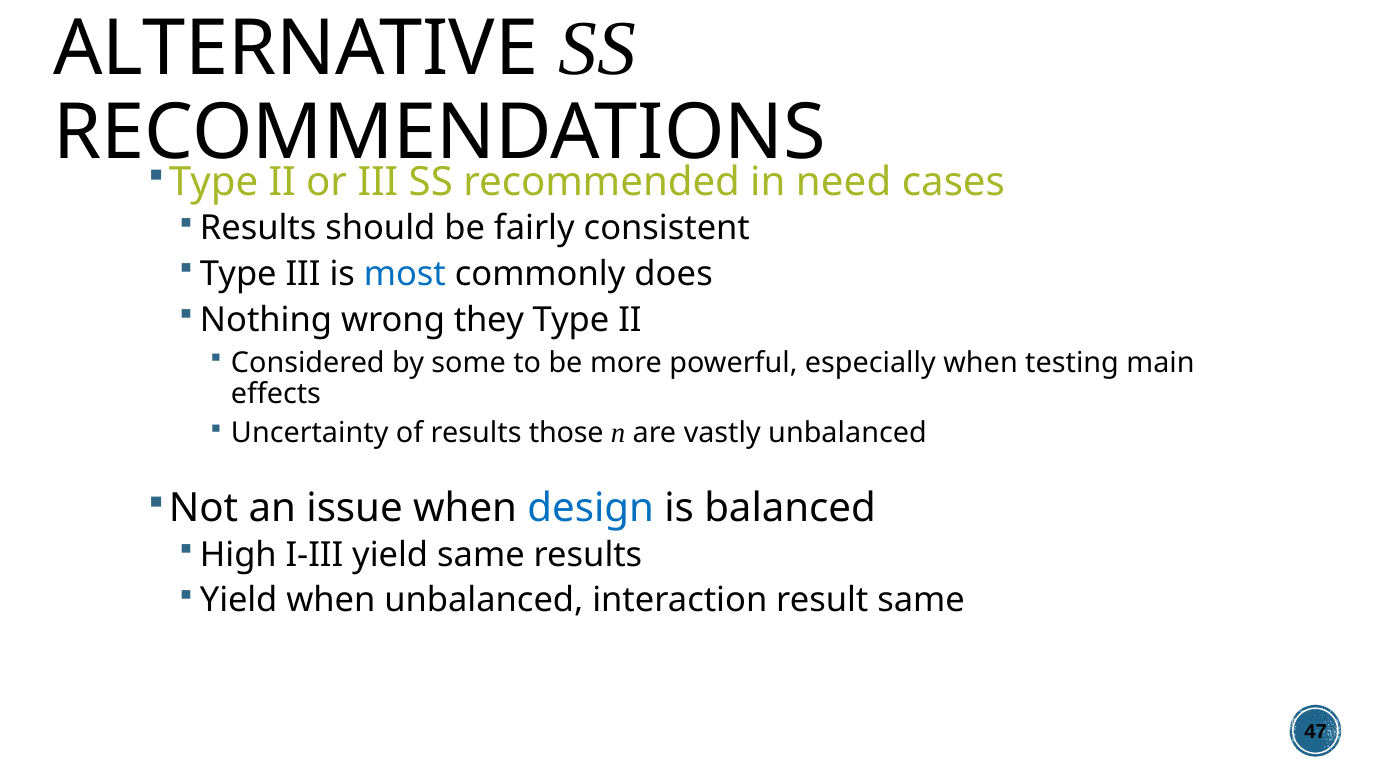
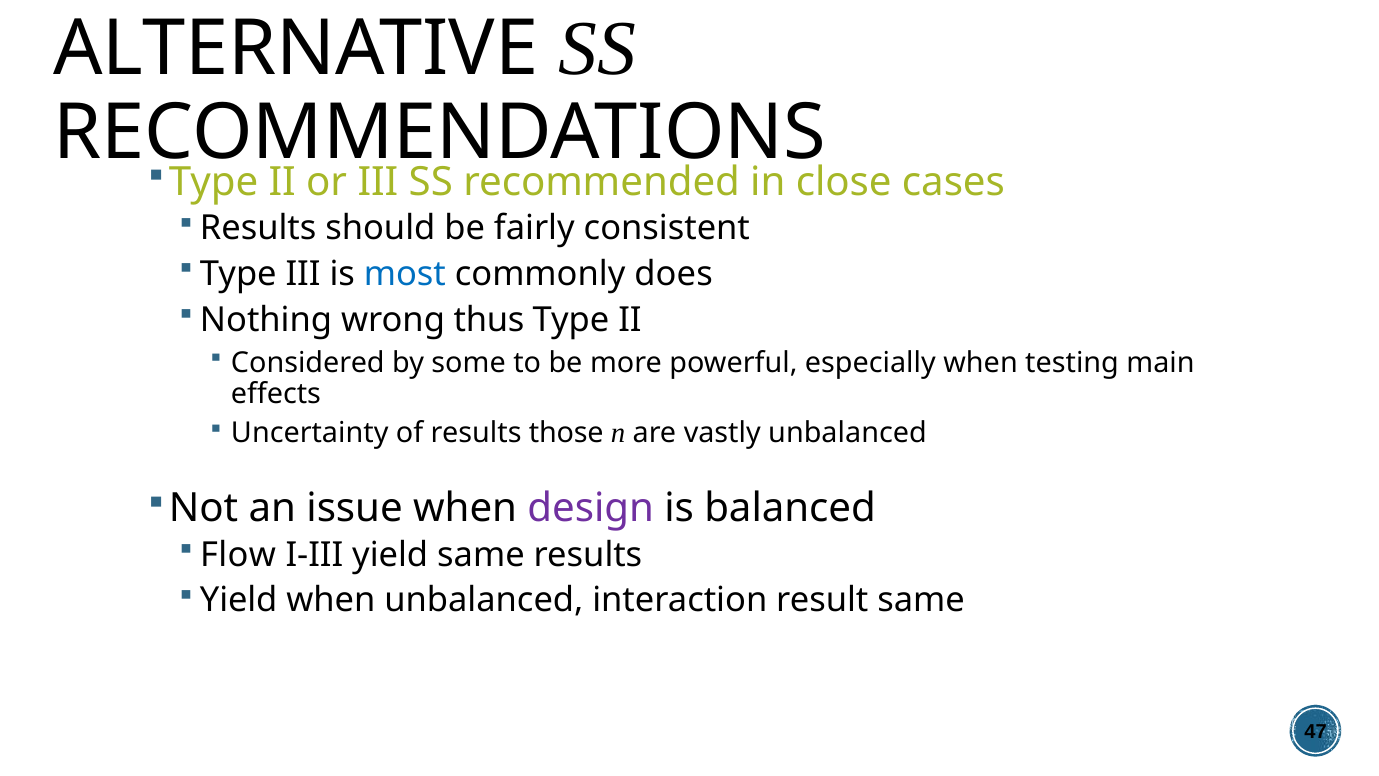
need: need -> close
they: they -> thus
design colour: blue -> purple
High: High -> Flow
